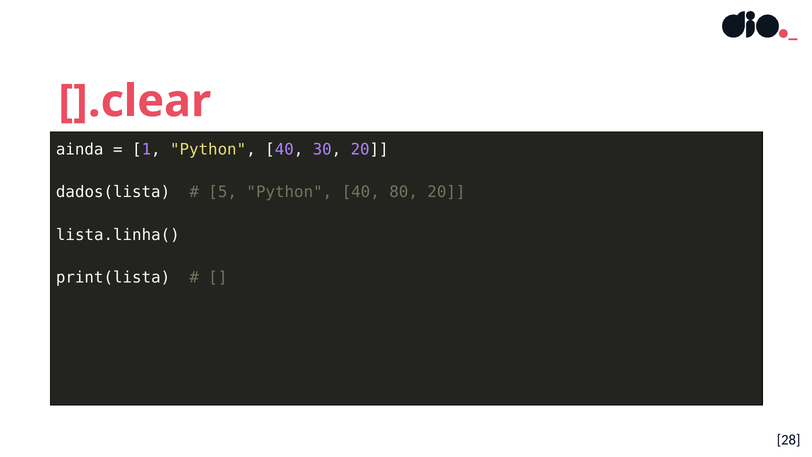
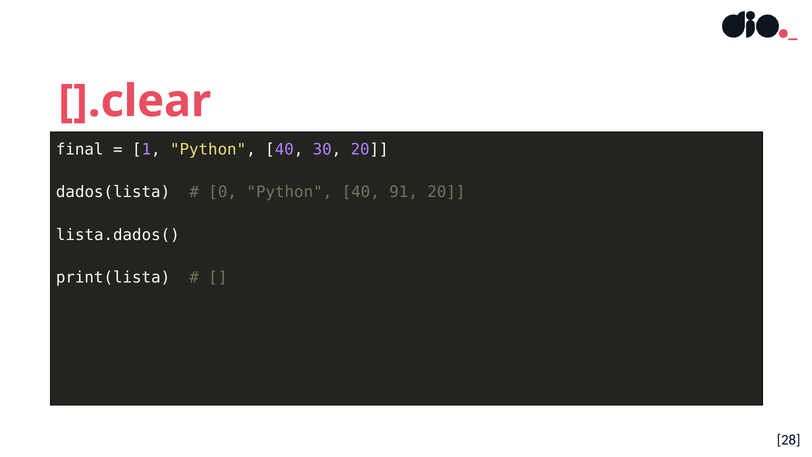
ainda: ainda -> final
5: 5 -> 0
80: 80 -> 91
lista.linha(: lista.linha( -> lista.dados(
